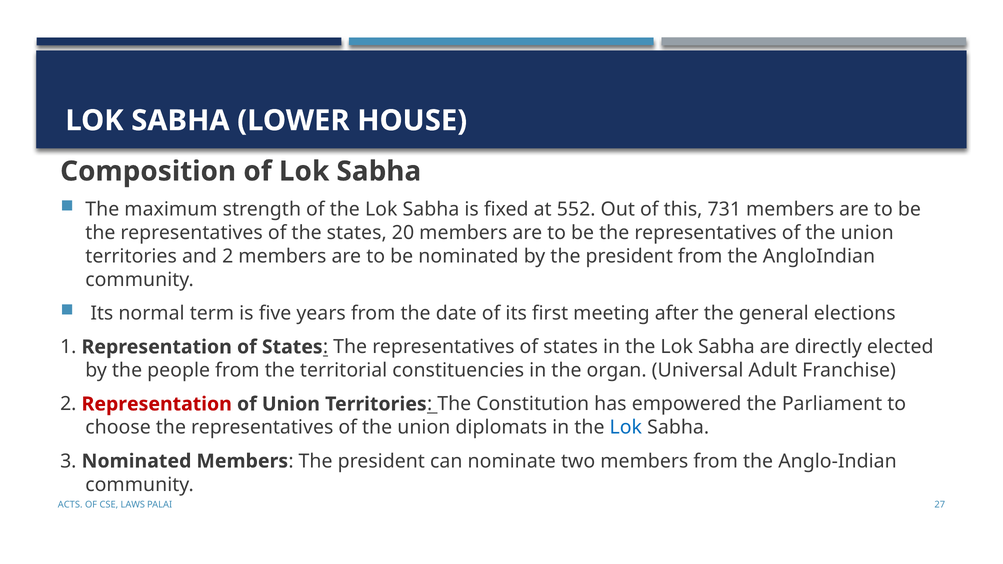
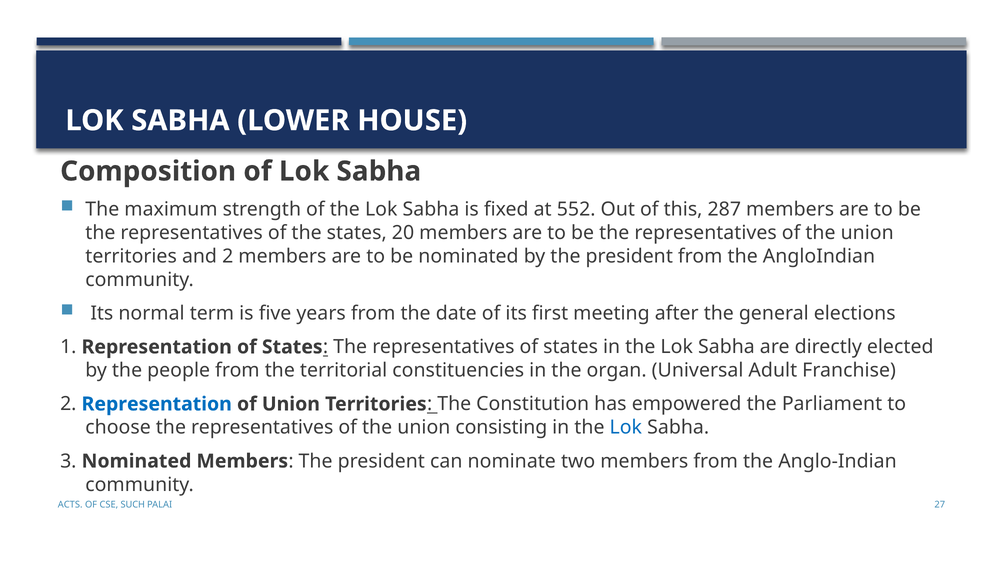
731: 731 -> 287
Representation at (157, 404) colour: red -> blue
diplomats: diplomats -> consisting
LAWS: LAWS -> SUCH
